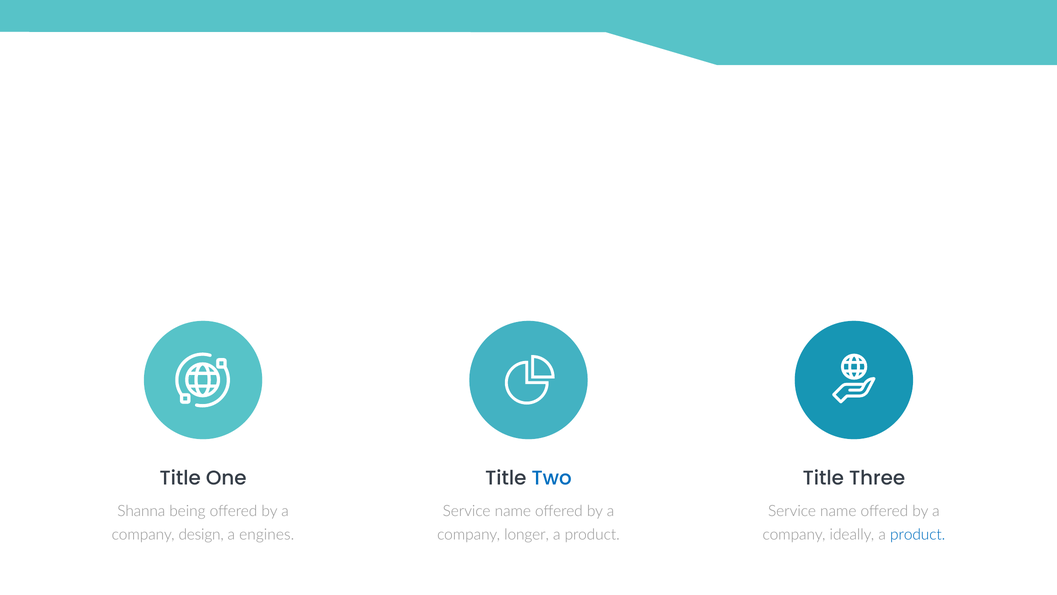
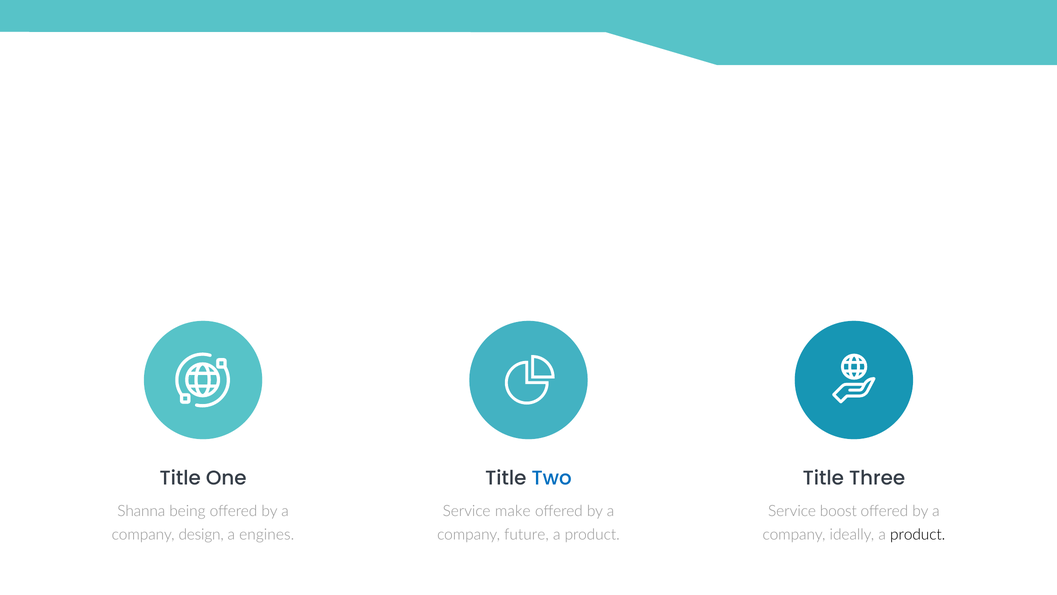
name at (513, 511): name -> make
name at (838, 511): name -> boost
longer: longer -> future
product at (918, 534) colour: blue -> black
